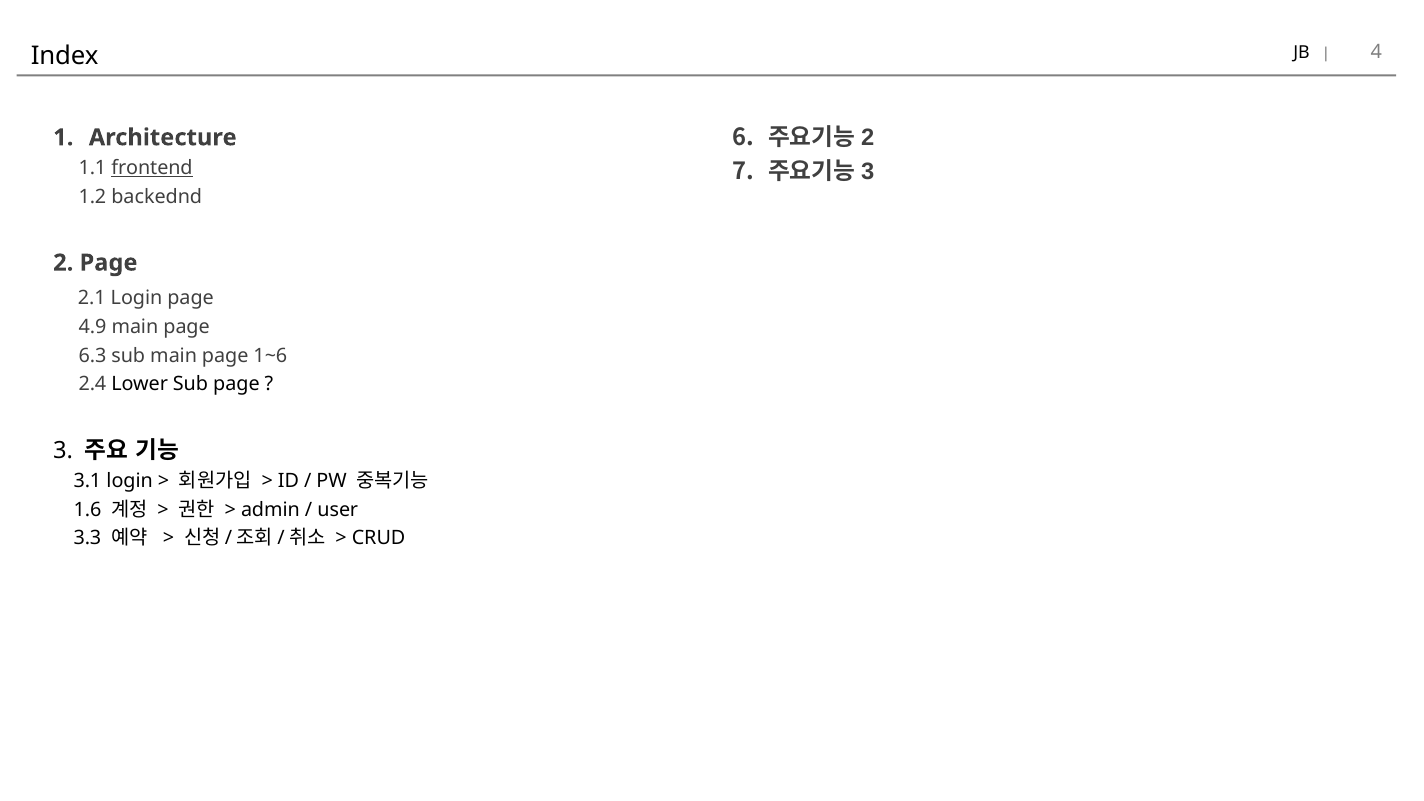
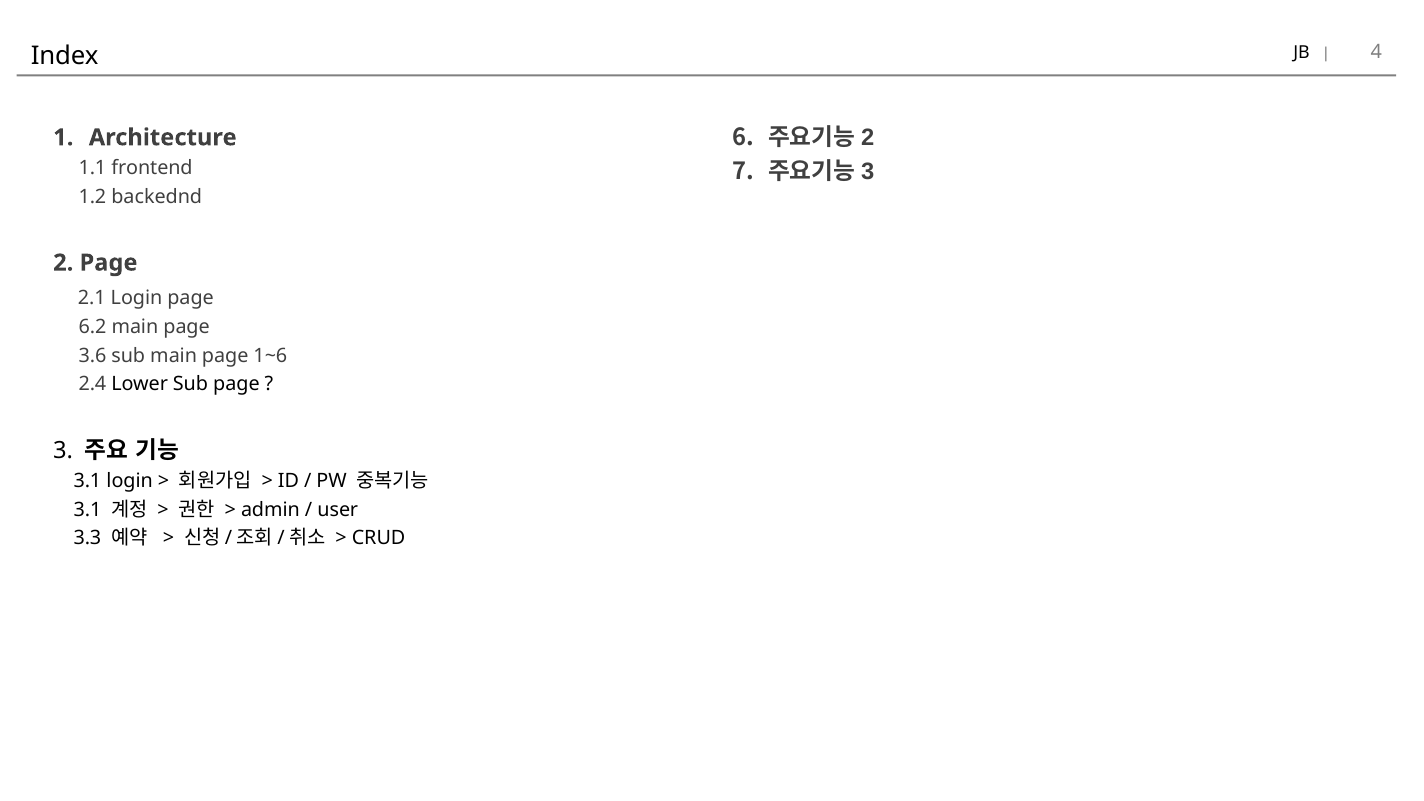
frontend underline: present -> none
4.9: 4.9 -> 6.2
6.3: 6.3 -> 3.6
1.6 at (88, 510): 1.6 -> 3.1
